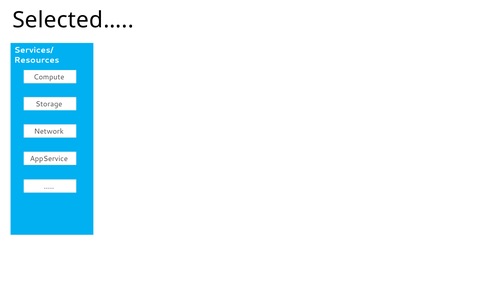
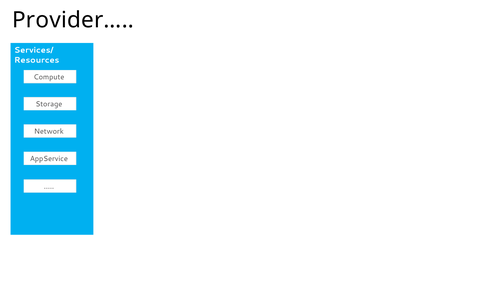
Selected…: Selected… -> Provider…
